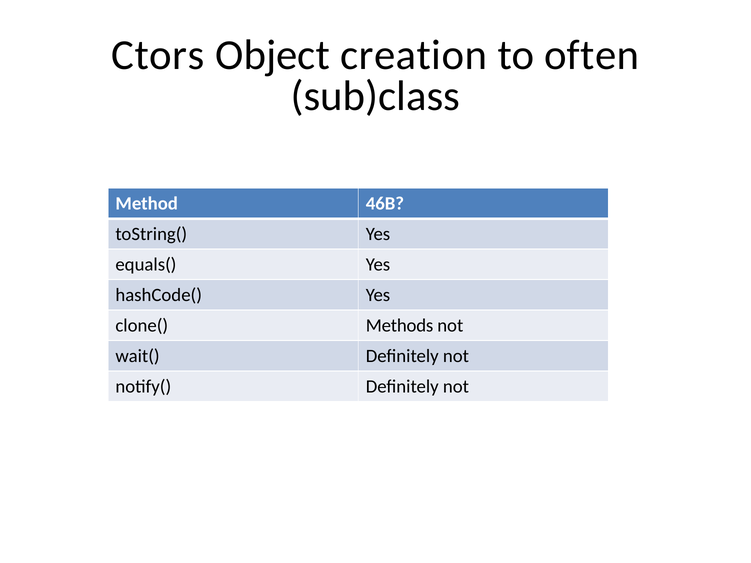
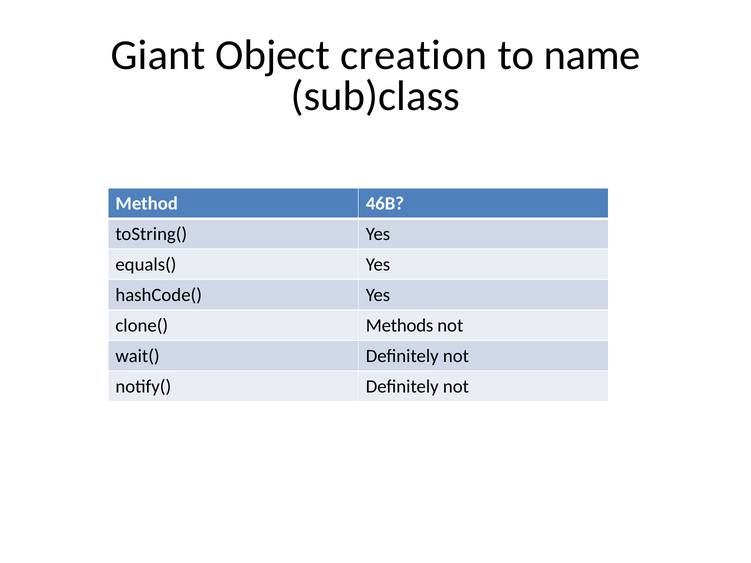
Ctors: Ctors -> Giant
often: often -> name
